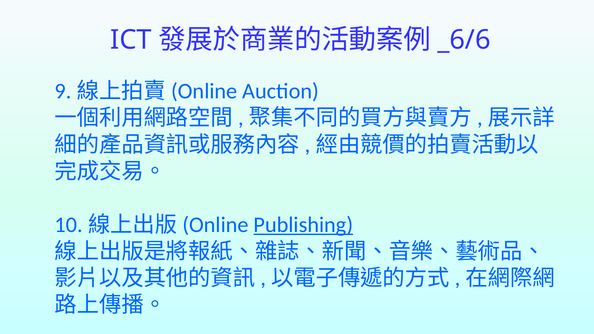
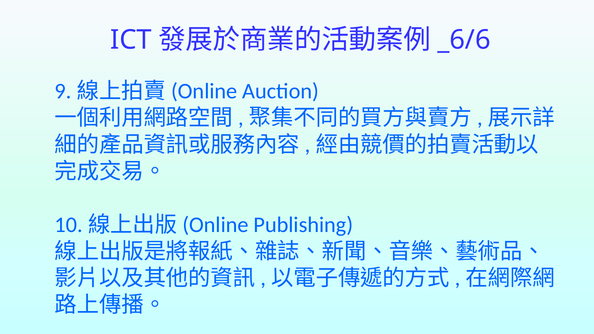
Publishing underline: present -> none
